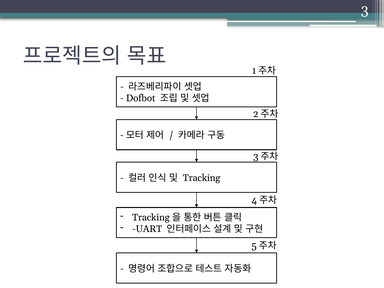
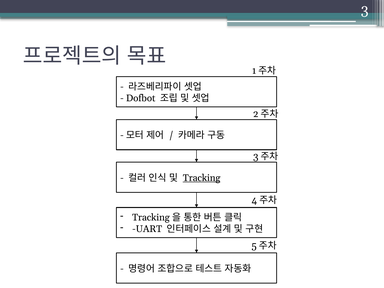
Tracking underline: none -> present
